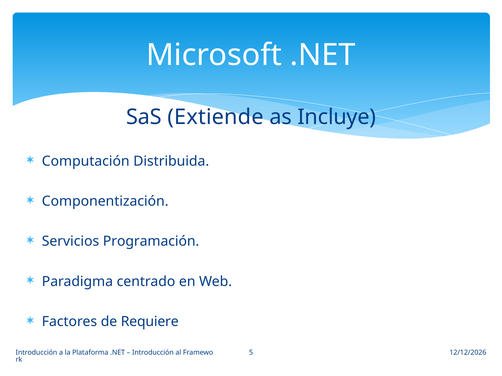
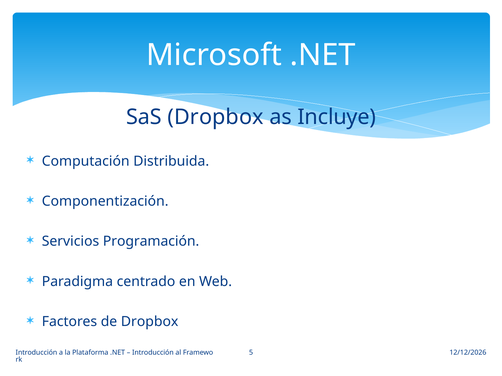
SaS Extiende: Extiende -> Dropbox
de Requiere: Requiere -> Dropbox
